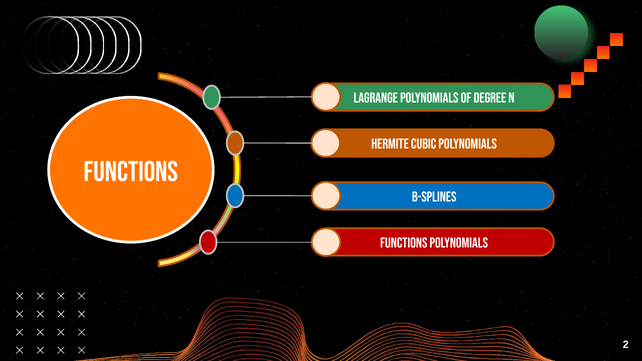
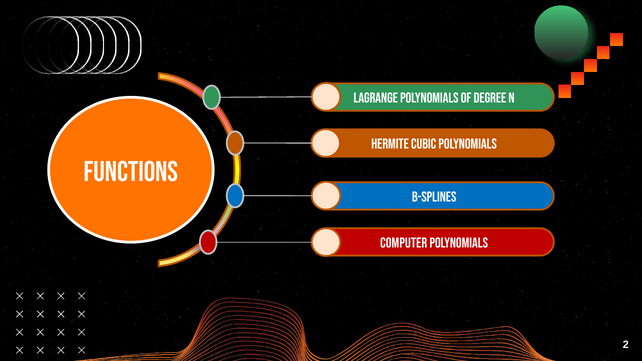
Functions at (404, 243): Functions -> Computer
